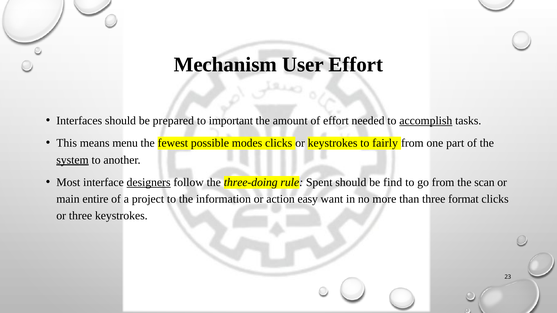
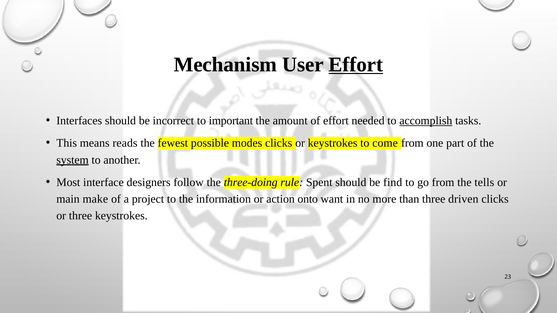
Effort at (356, 65) underline: none -> present
prepared: prepared -> incorrect
menu: menu -> reads
fairly: fairly -> come
designers underline: present -> none
scan: scan -> tells
entire: entire -> make
easy: easy -> onto
format: format -> driven
